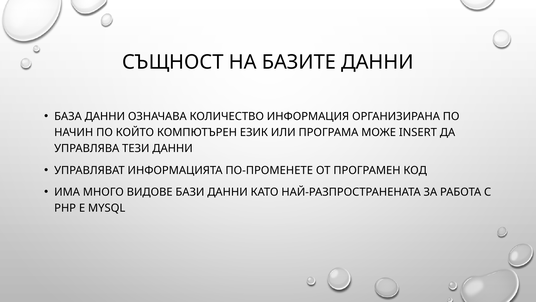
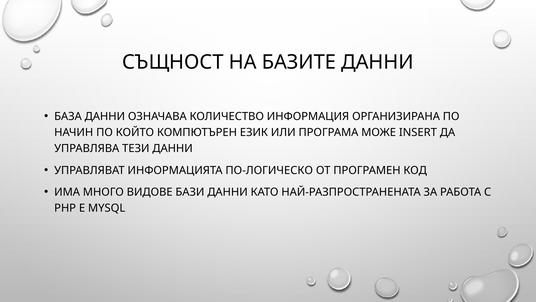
ПО-ПРОМЕНЕТЕ: ПО-ПРОМЕНЕТЕ -> ПО-ЛОГИЧЕСКО
